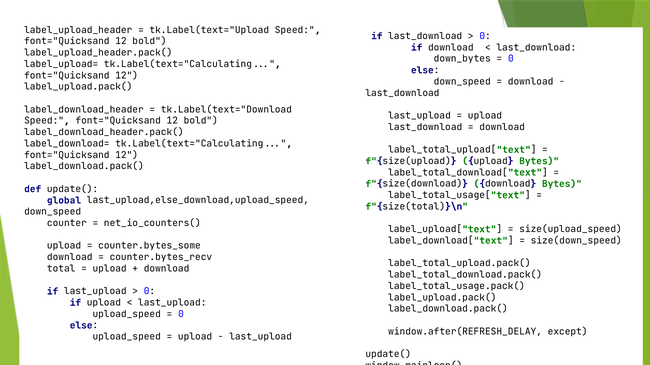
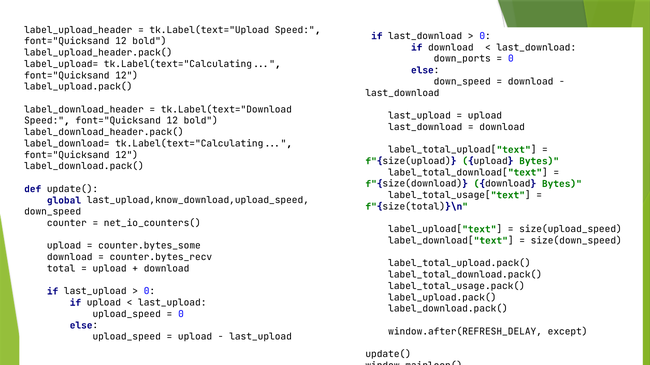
down_bytes: down_bytes -> down_ports
last_upload,else_download,upload_speed: last_upload,else_download,upload_speed -> last_upload,know_download,upload_speed
